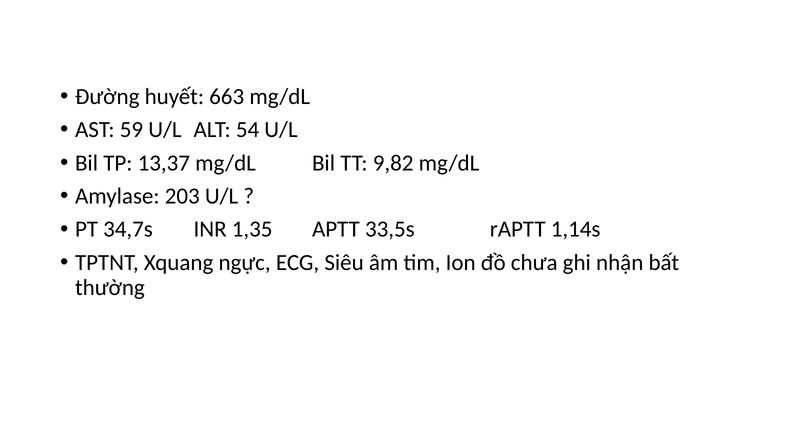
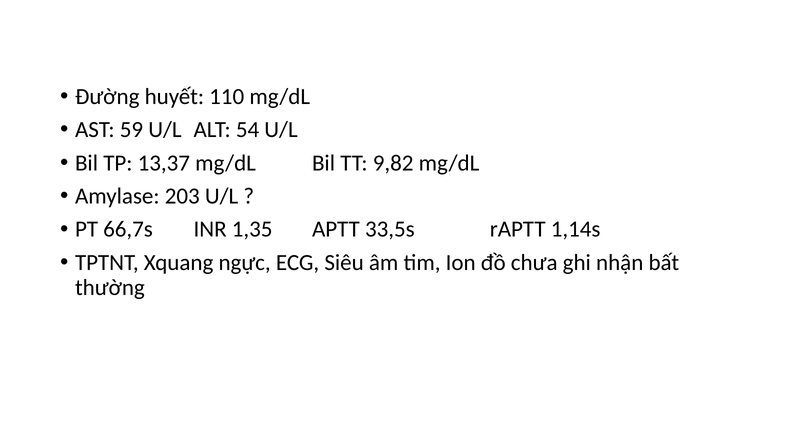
663: 663 -> 110
34,7s: 34,7s -> 66,7s
